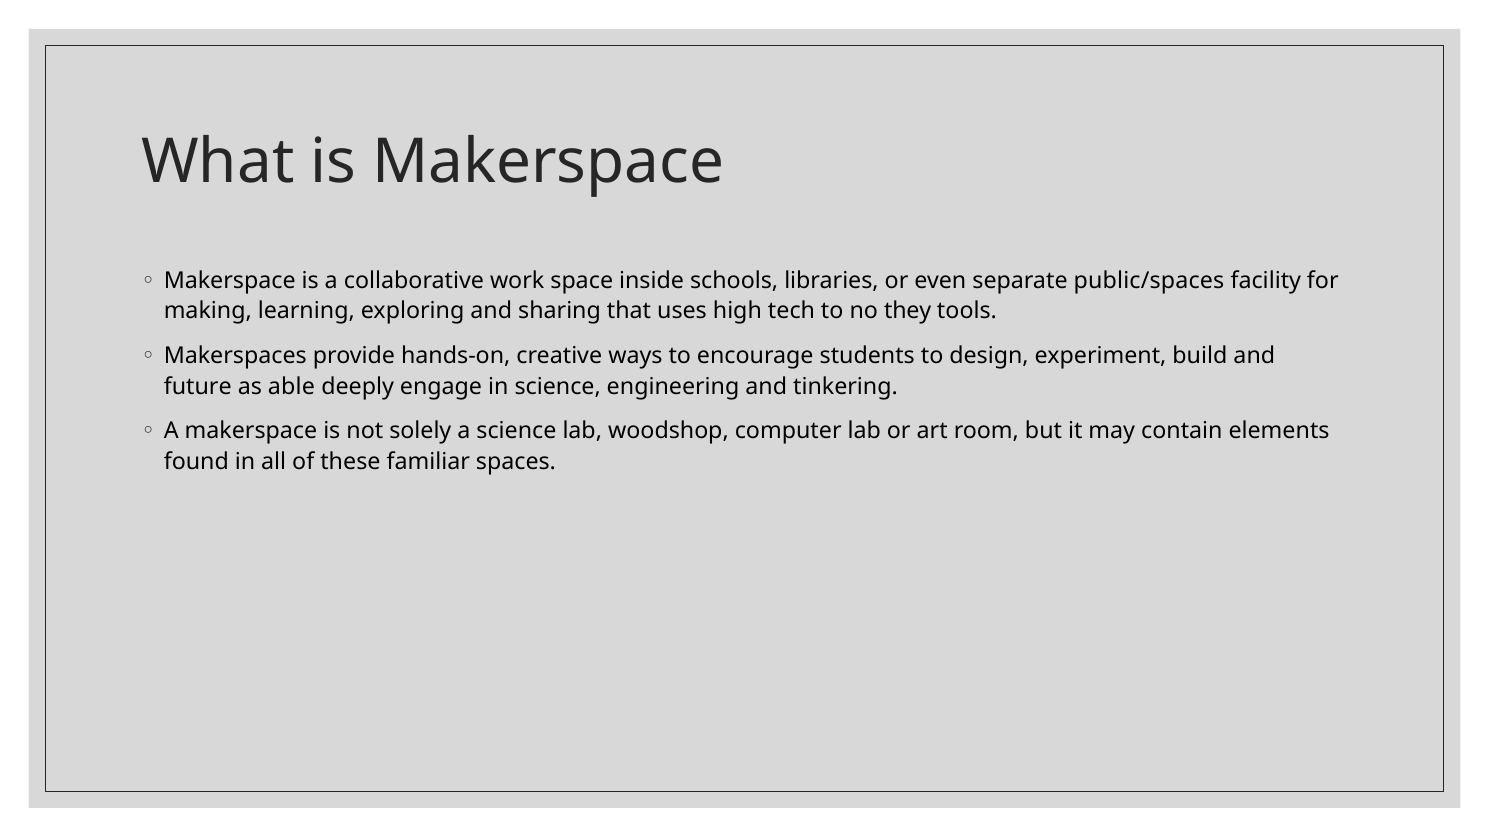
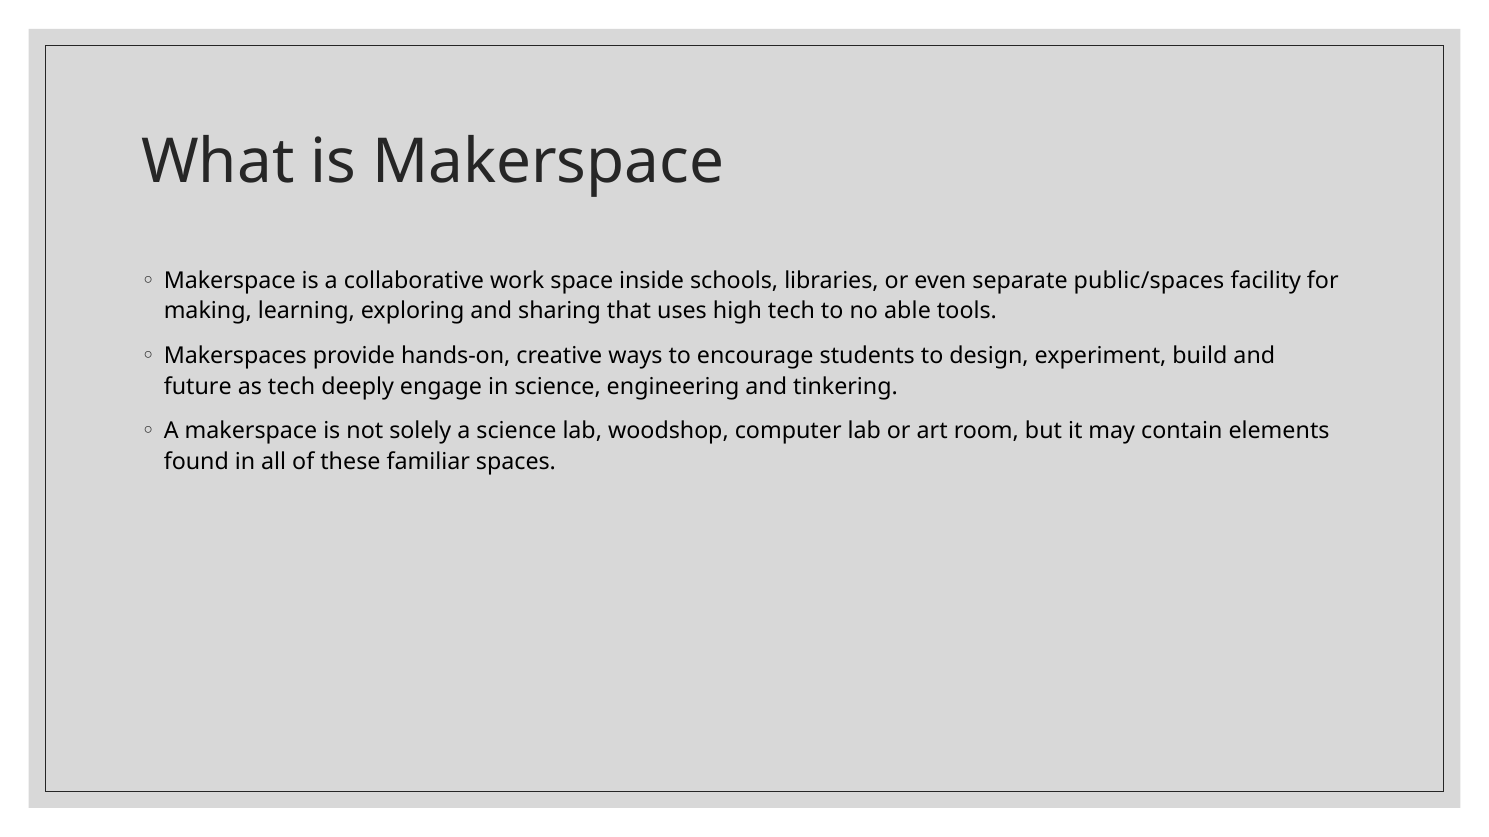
they: they -> able
as able: able -> tech
